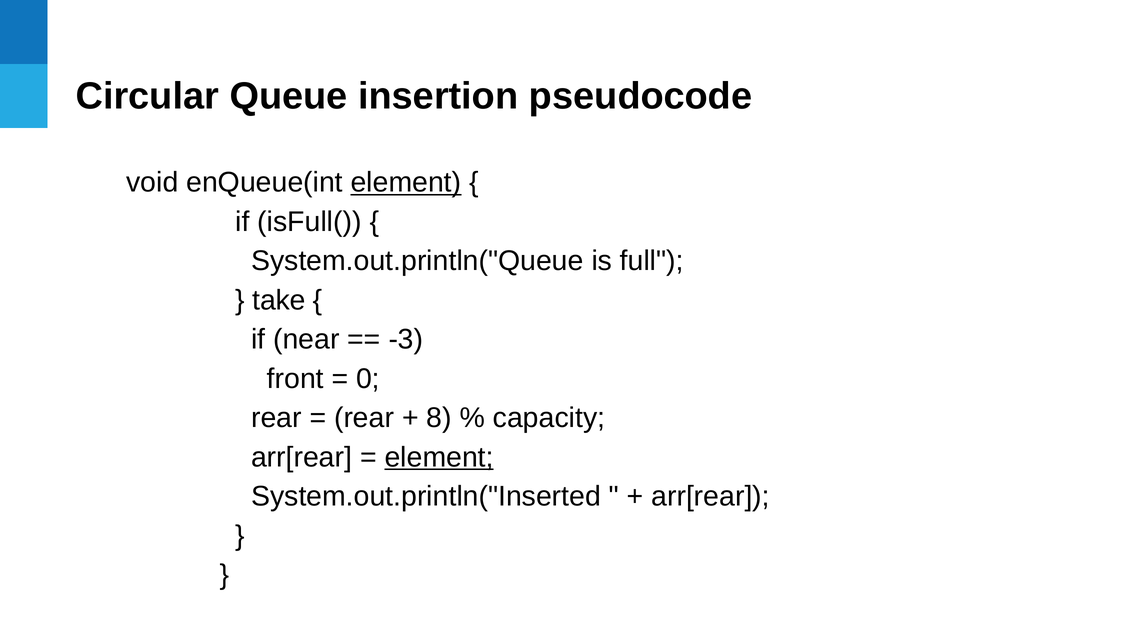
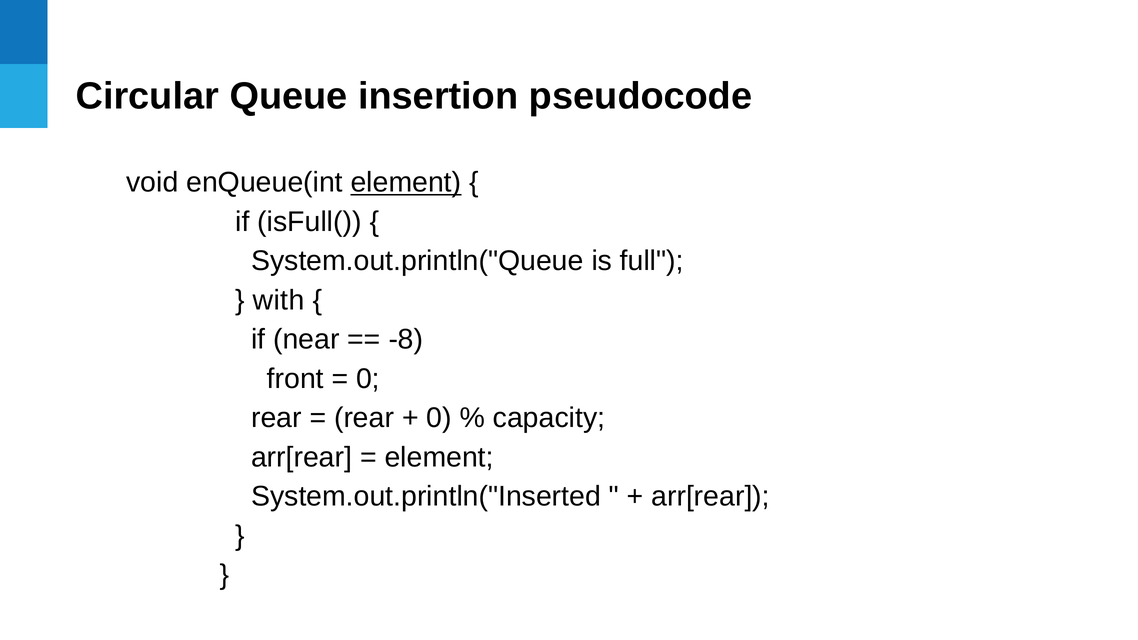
take: take -> with
-3: -3 -> -8
8 at (439, 418): 8 -> 0
element at (439, 457) underline: present -> none
